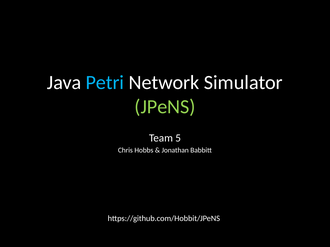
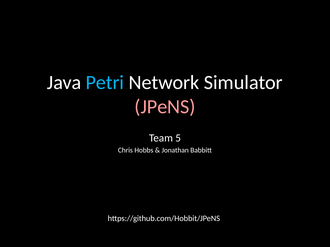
JPeNS colour: light green -> pink
